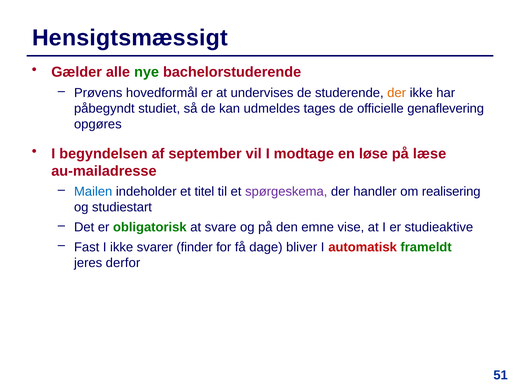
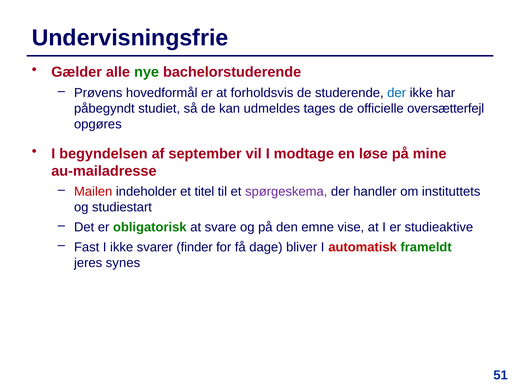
Hensigtsmæssigt: Hensigtsmæssigt -> Undervisningsfrie
undervises: undervises -> forholdsvis
der at (397, 93) colour: orange -> blue
genaflevering: genaflevering -> oversætterfejl
læse: læse -> mine
Mailen colour: blue -> red
realisering: realisering -> instituttets
derfor: derfor -> synes
